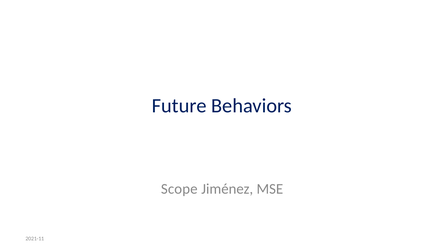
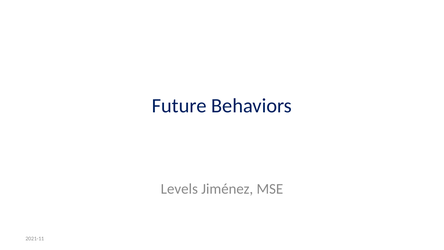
Scope: Scope -> Levels
